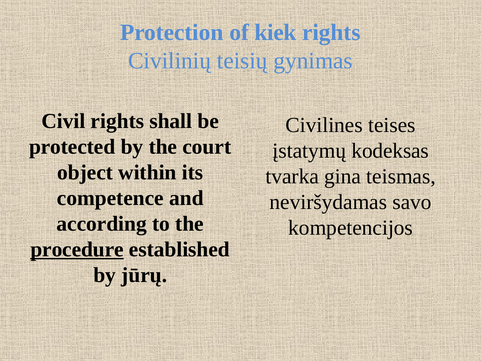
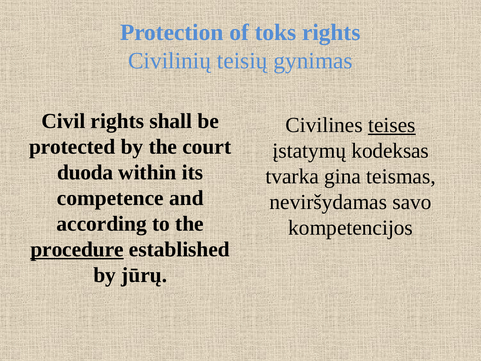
kiek: kiek -> toks
teises underline: none -> present
object: object -> duoda
